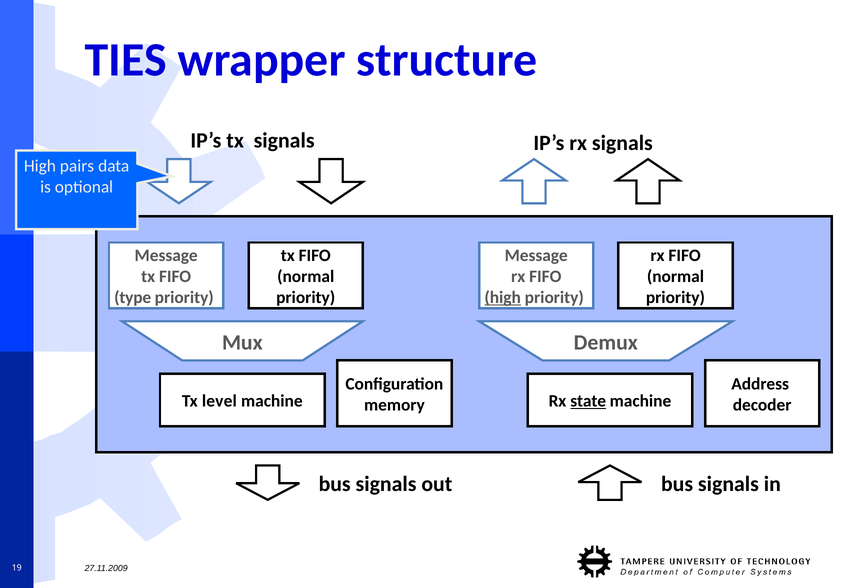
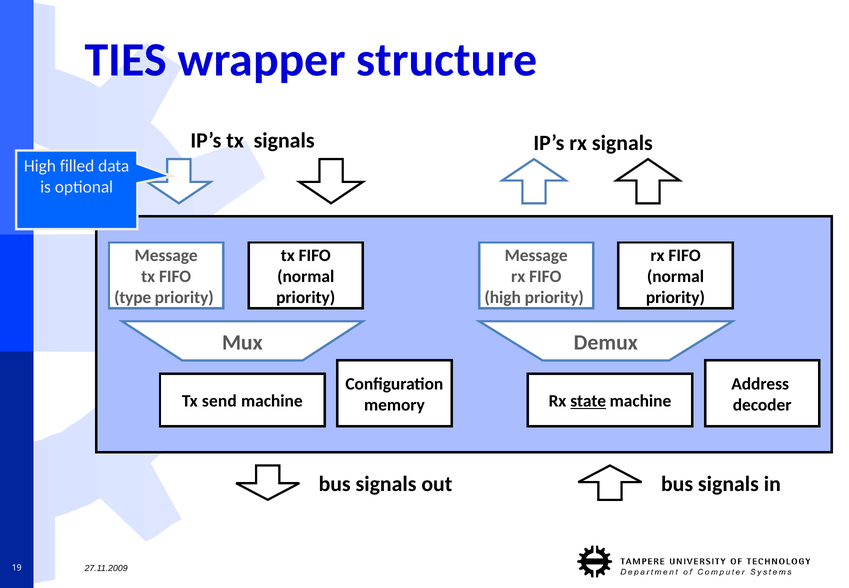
pairs: pairs -> filled
high at (503, 297) underline: present -> none
level: level -> send
